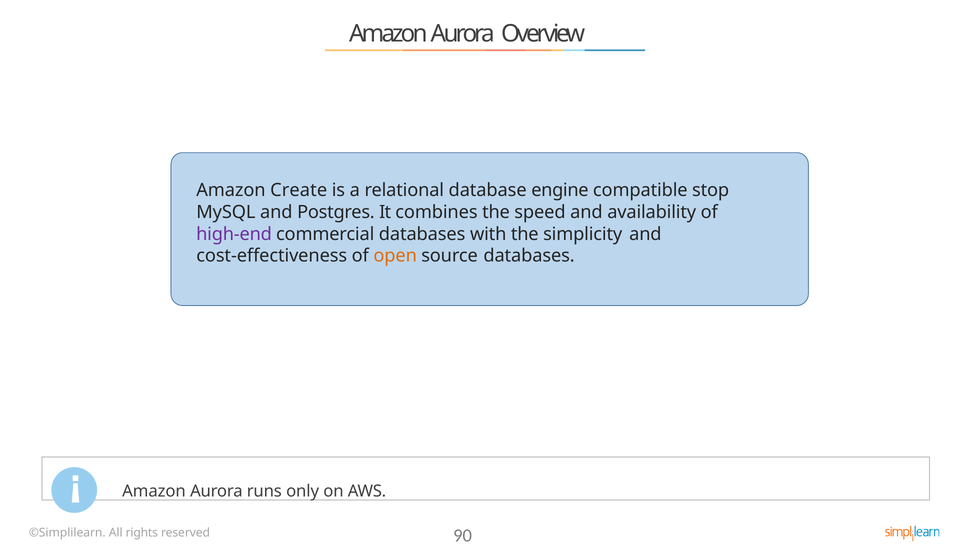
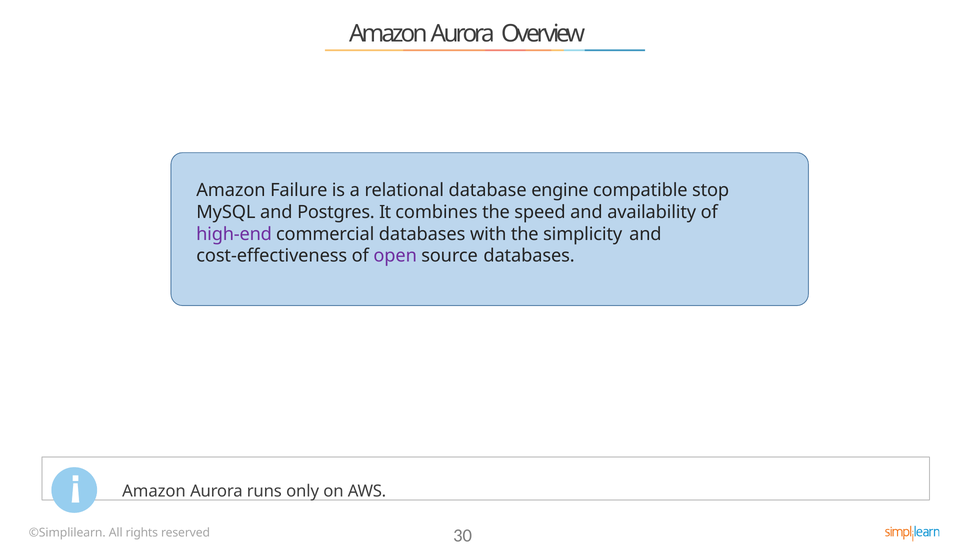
Create: Create -> Failure
open colour: orange -> purple
90: 90 -> 30
